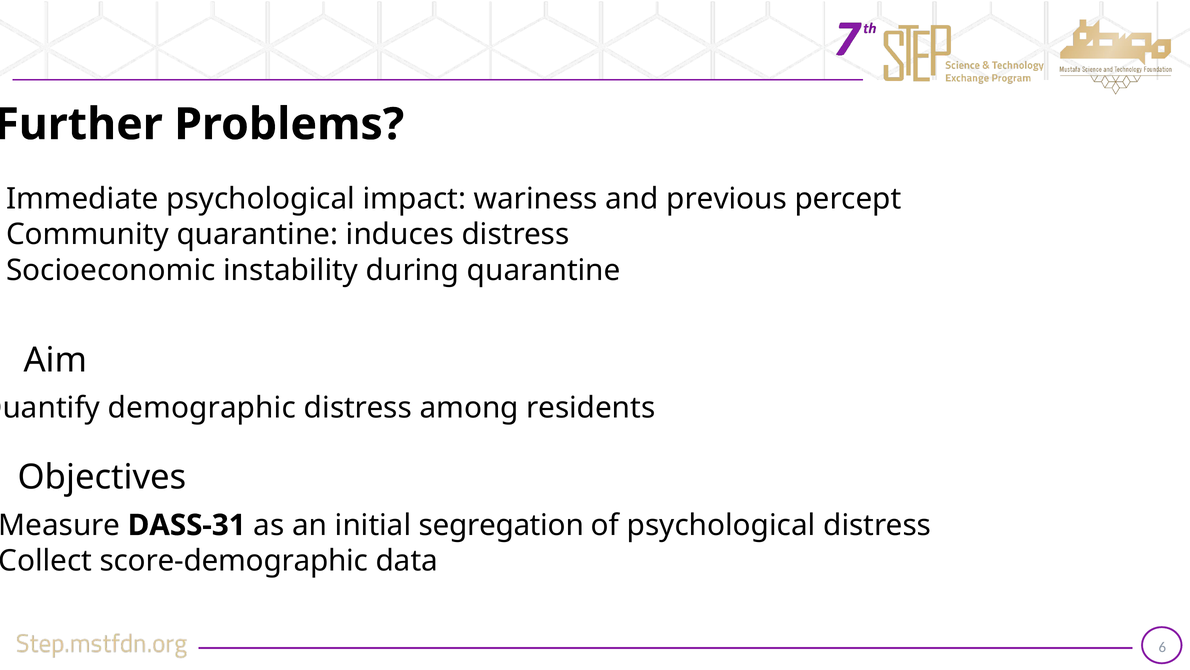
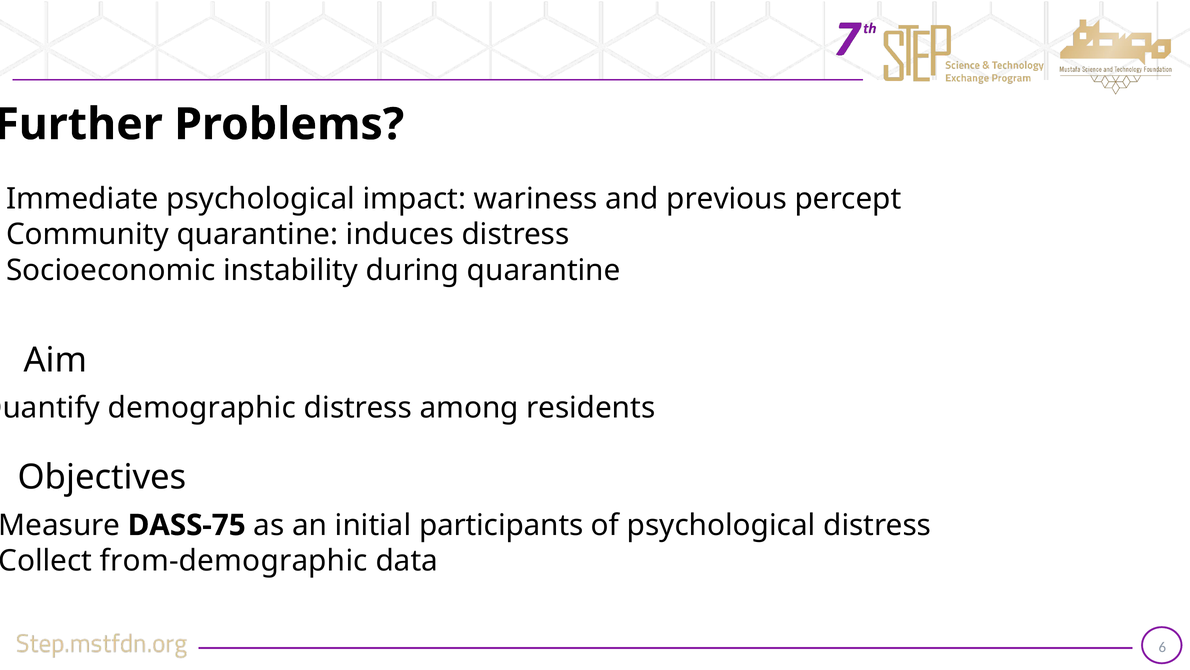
DASS-31: DASS-31 -> DASS-75
segregation: segregation -> participants
score-demographic: score-demographic -> from-demographic
